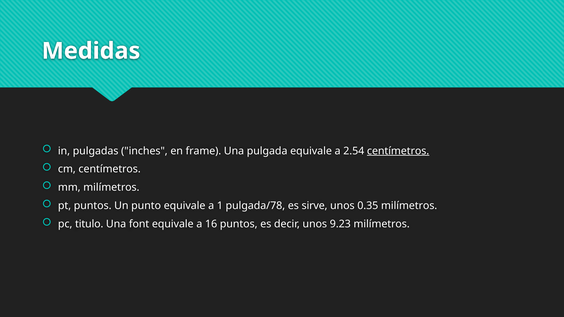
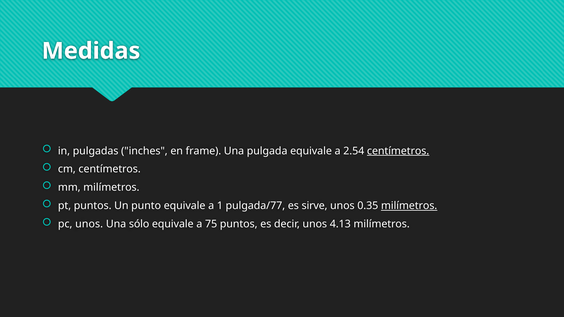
pulgada/78: pulgada/78 -> pulgada/77
milímetros at (409, 206) underline: none -> present
pc titulo: titulo -> unos
font: font -> sólo
16: 16 -> 75
9.23: 9.23 -> 4.13
